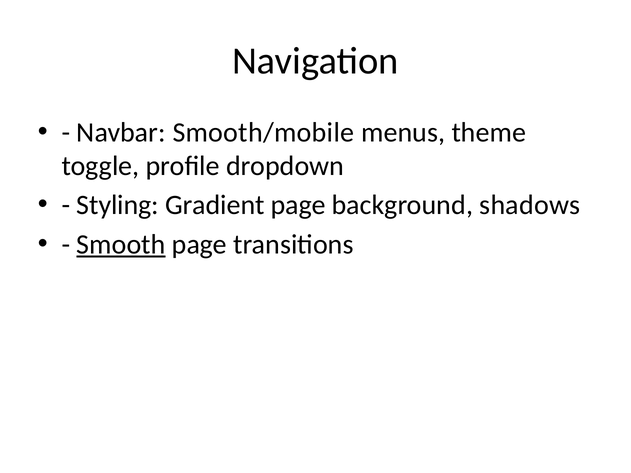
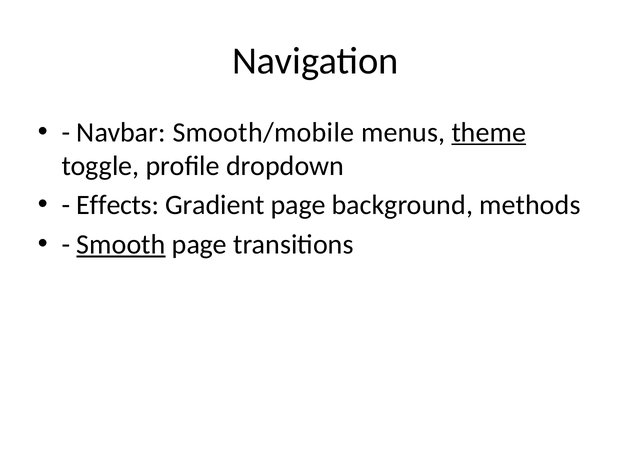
theme underline: none -> present
Styling: Styling -> Effects
shadows: shadows -> methods
